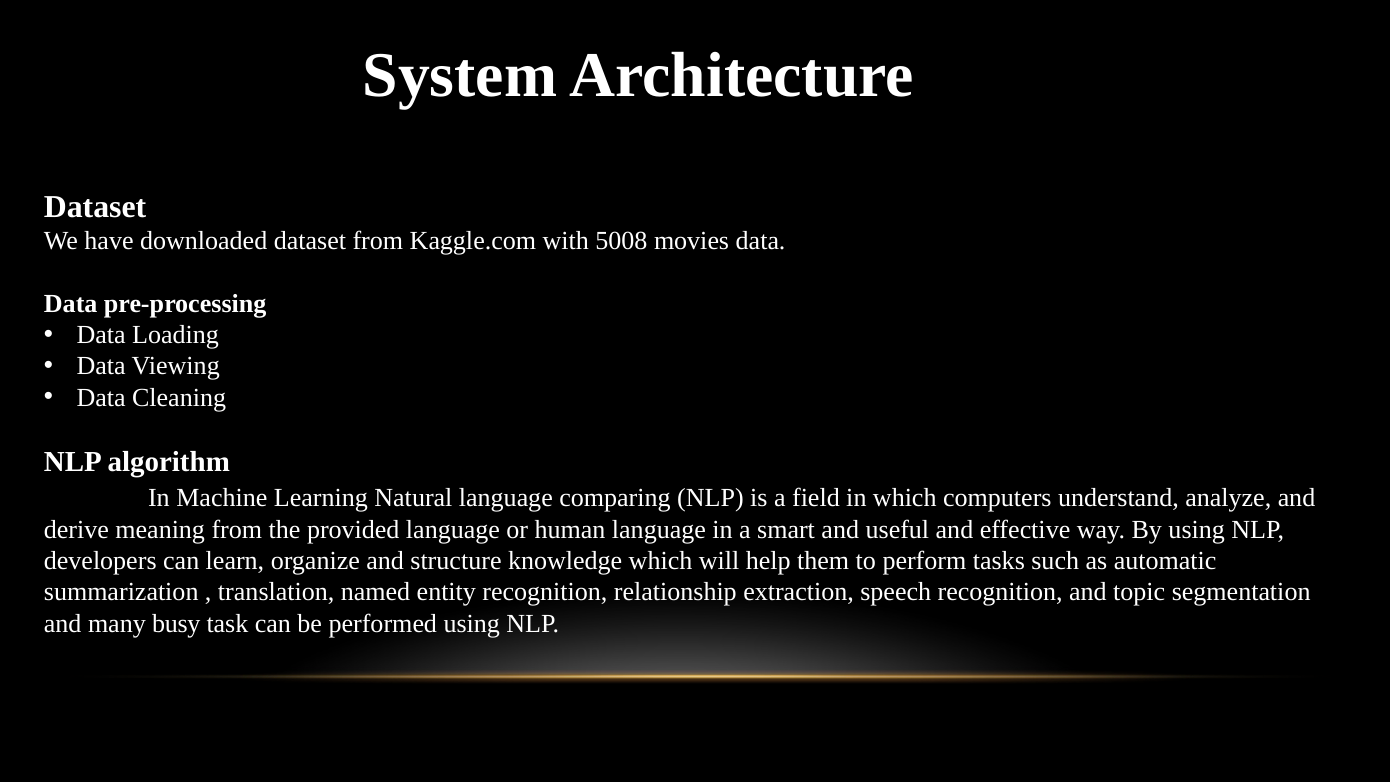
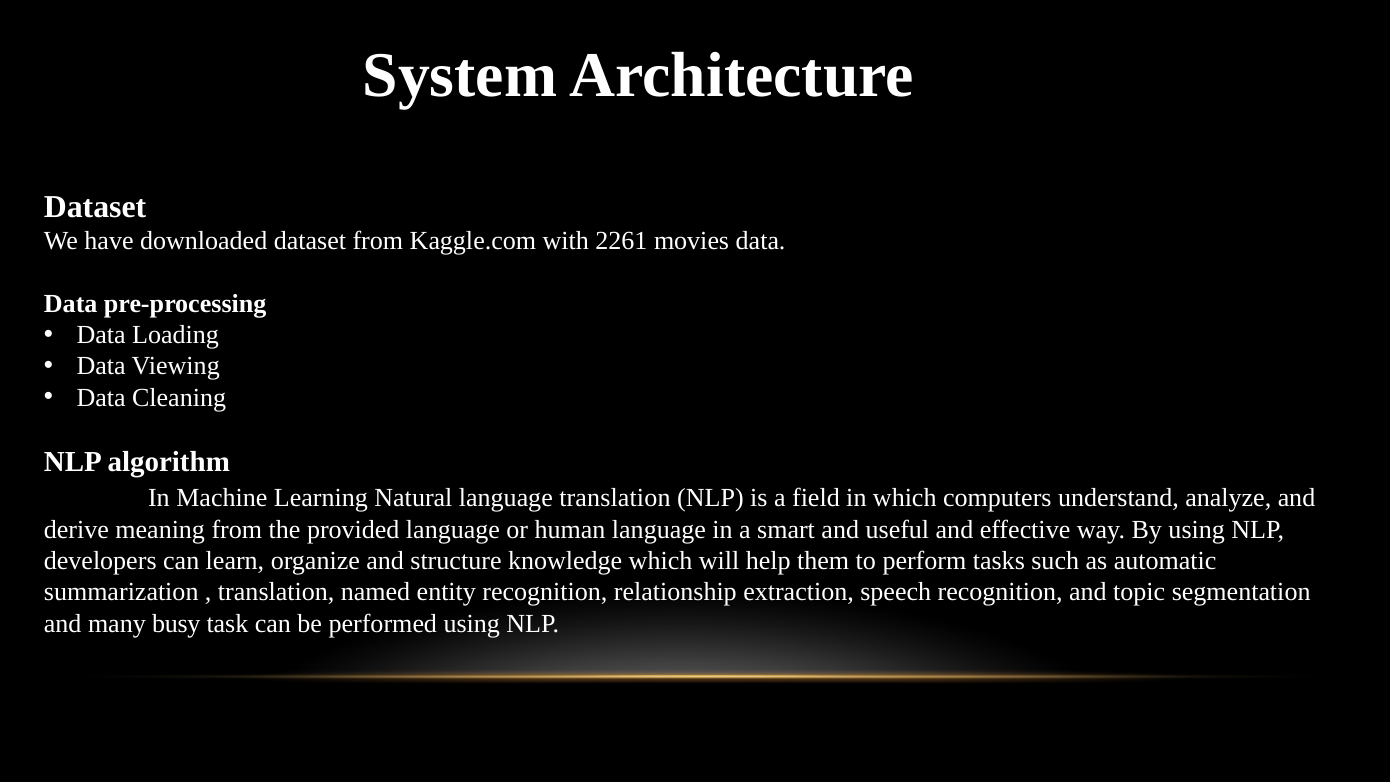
5008: 5008 -> 2261
language comparing: comparing -> translation
